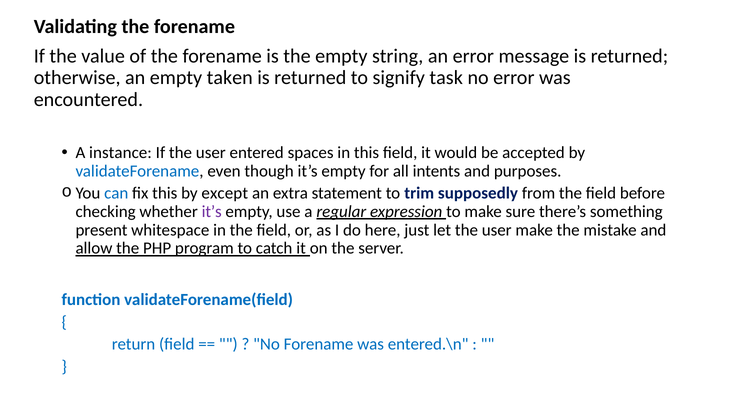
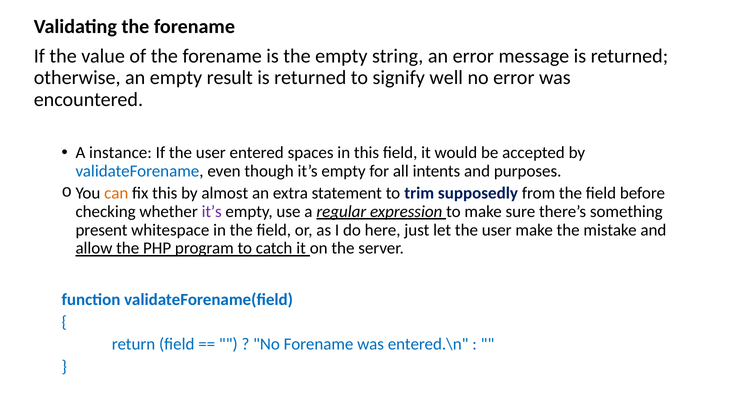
taken: taken -> result
task: task -> well
can colour: blue -> orange
except: except -> almost
